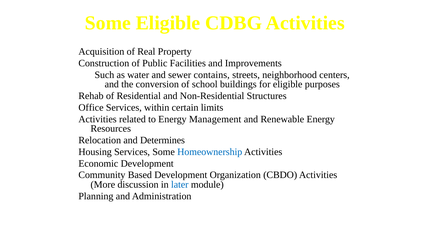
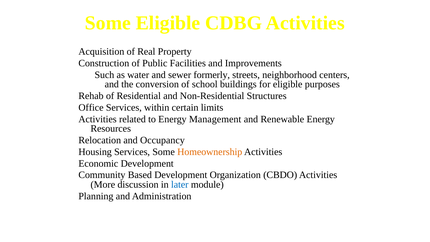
contains: contains -> formerly
Determines: Determines -> Occupancy
Homeownership colour: blue -> orange
